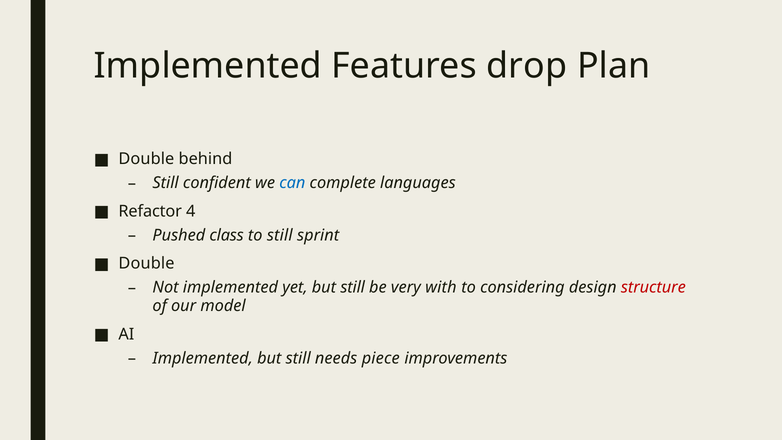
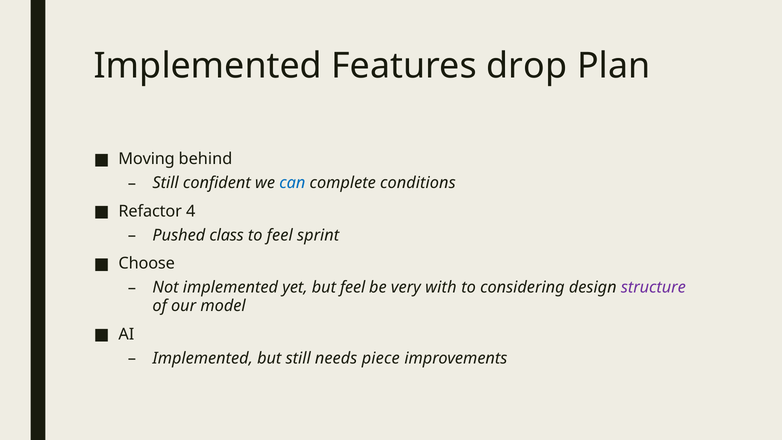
Double at (146, 159): Double -> Moving
languages: languages -> conditions
to still: still -> feel
Double at (147, 263): Double -> Choose
yet but still: still -> feel
structure colour: red -> purple
